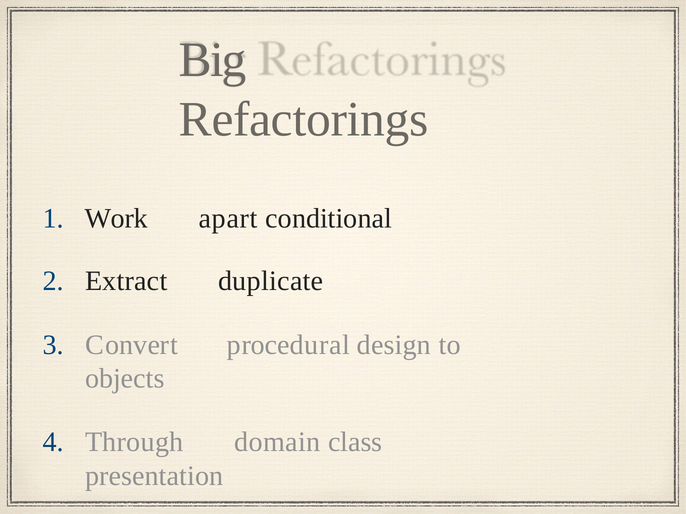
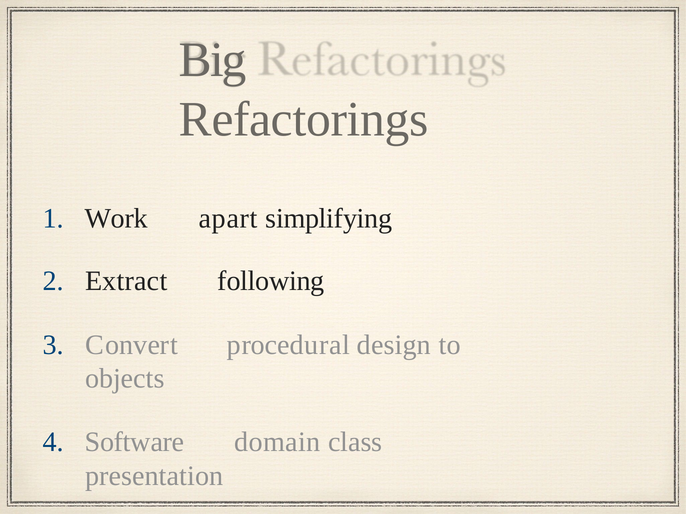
conditional: conditional -> simplifying
duplicate: duplicate -> following
Through: Through -> Software
